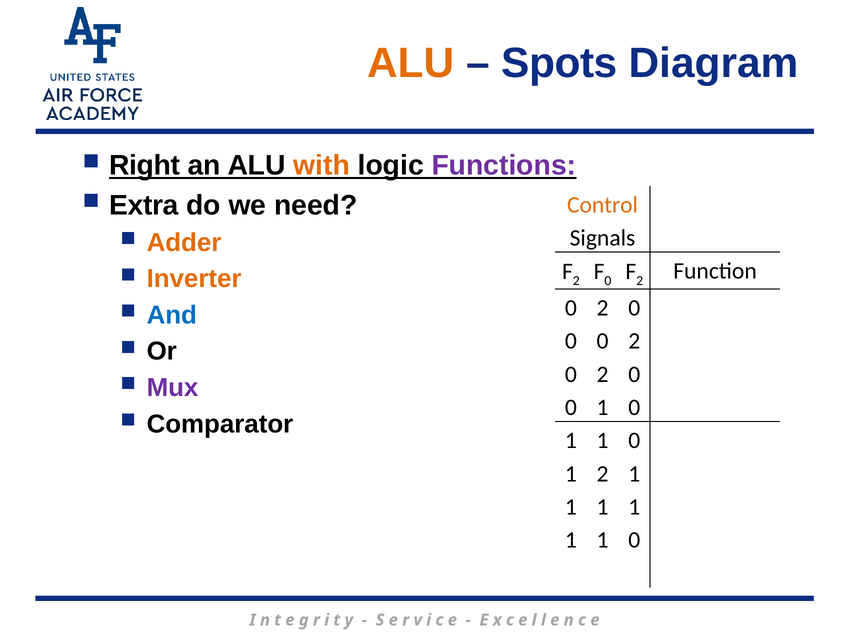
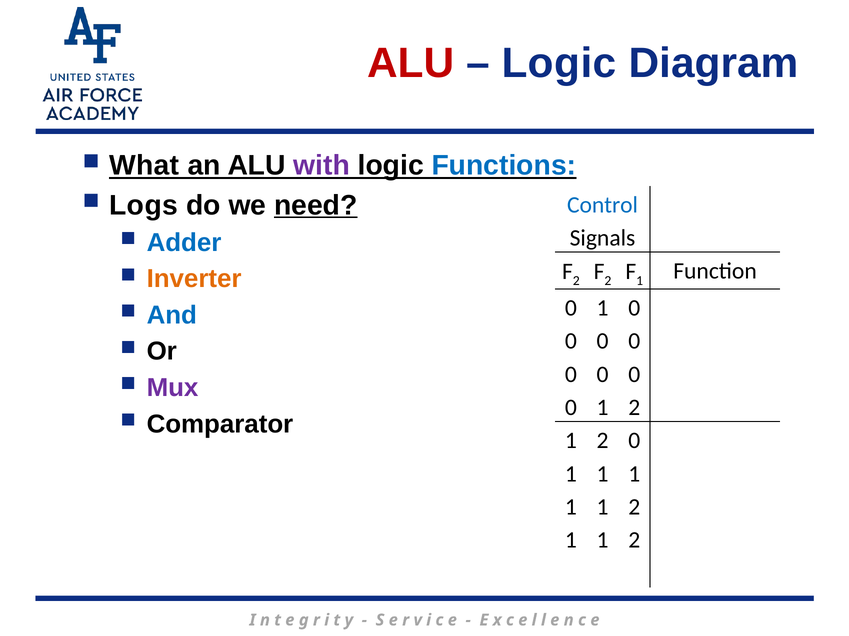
ALU at (411, 63) colour: orange -> red
Spots at (559, 63): Spots -> Logic
Right: Right -> What
with colour: orange -> purple
Functions colour: purple -> blue
Extra: Extra -> Logs
need underline: none -> present
Control colour: orange -> blue
Adder colour: orange -> blue
0 at (608, 281): 0 -> 2
2 at (640, 281): 2 -> 1
2 at (603, 308): 2 -> 1
2 at (634, 342): 2 -> 0
2 at (603, 375): 2 -> 0
0 1 0: 0 -> 2
1 at (603, 441): 1 -> 2
2 at (603, 474): 2 -> 1
1 at (634, 508): 1 -> 2
0 at (634, 541): 0 -> 2
